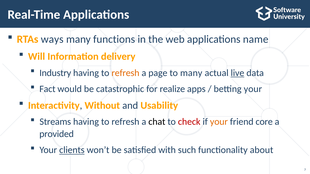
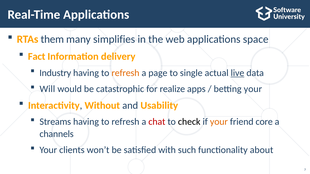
ways: ways -> them
functions: functions -> simplifies
name: name -> space
Will: Will -> Fact
to many: many -> single
Fact: Fact -> Will
chat colour: black -> red
check colour: red -> black
provided: provided -> channels
clients underline: present -> none
